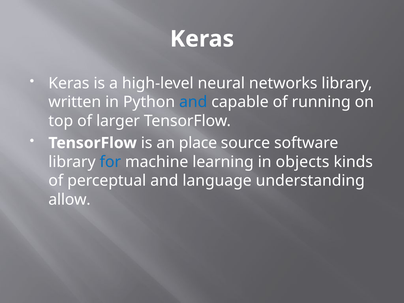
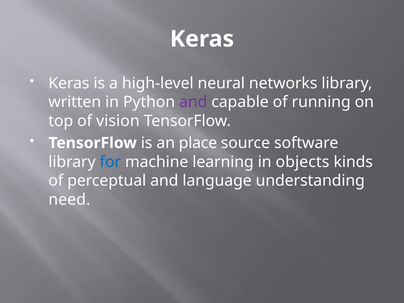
and at (193, 102) colour: blue -> purple
larger: larger -> vision
allow: allow -> need
